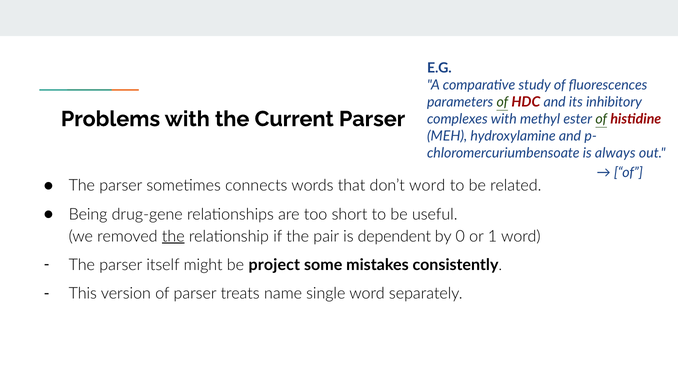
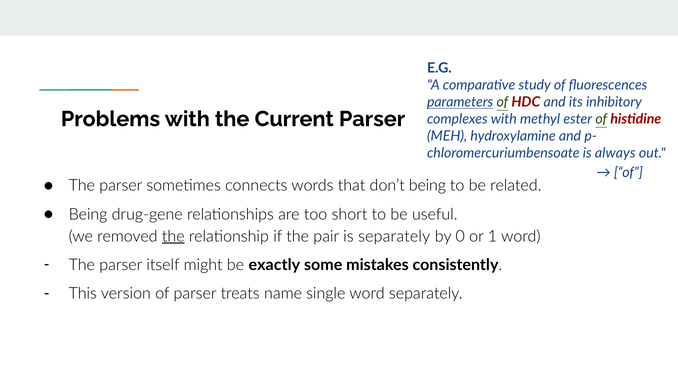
parameters underline: none -> present
don’t word: word -> being
is dependent: dependent -> separately
project: project -> exactly
